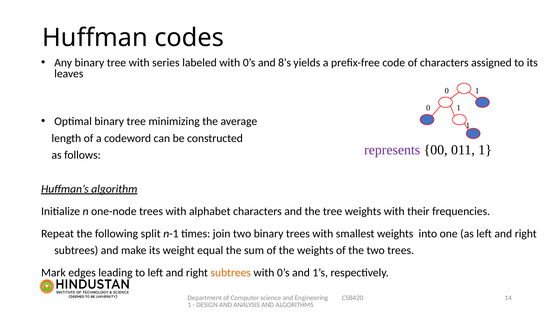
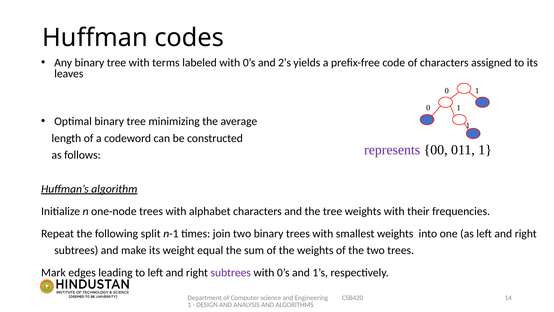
series: series -> terms
8’s: 8’s -> 2’s
subtrees at (231, 272) colour: orange -> purple
